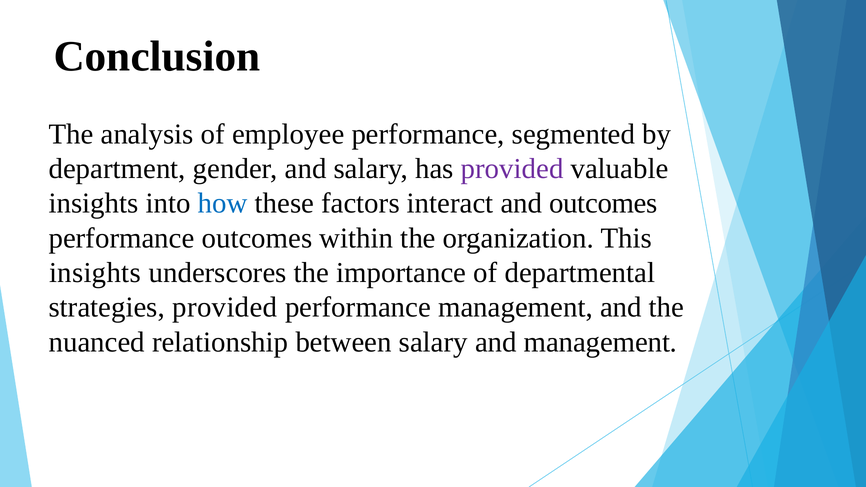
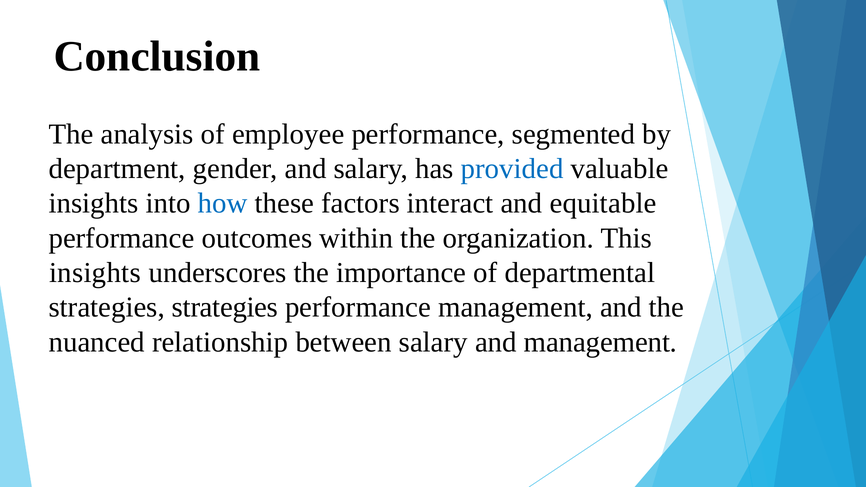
provided at (512, 169) colour: purple -> blue
and outcomes: outcomes -> equitable
strategies provided: provided -> strategies
